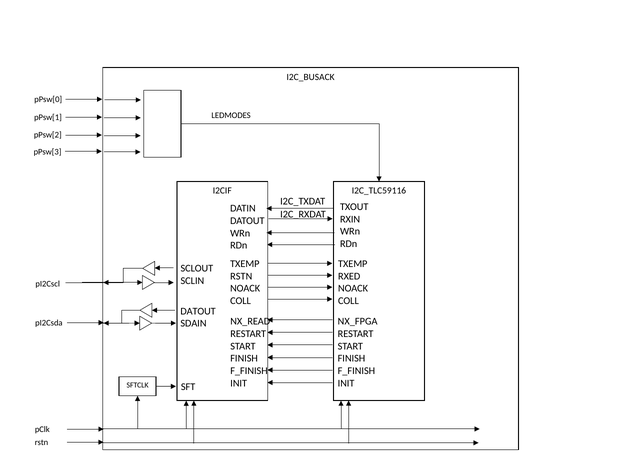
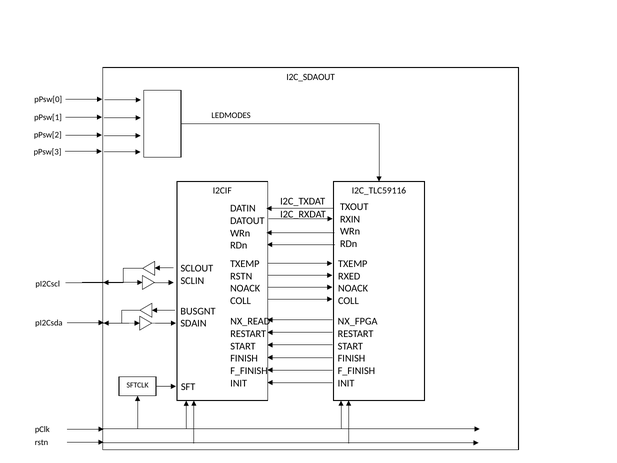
I2C_BUSACK: I2C_BUSACK -> I2C_SDAOUT
DATOUT at (198, 311): DATOUT -> BUSGNT
